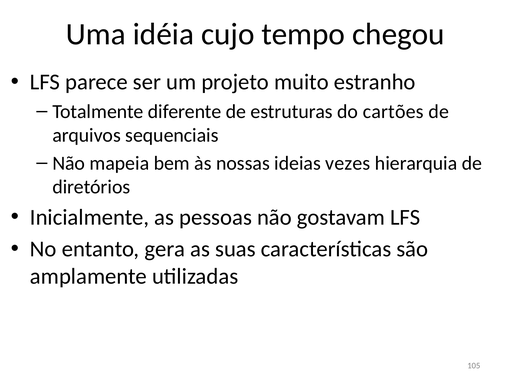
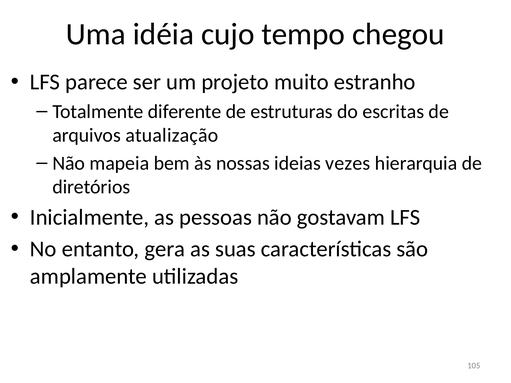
cartões: cartões -> escritas
sequenciais: sequenciais -> atualização
